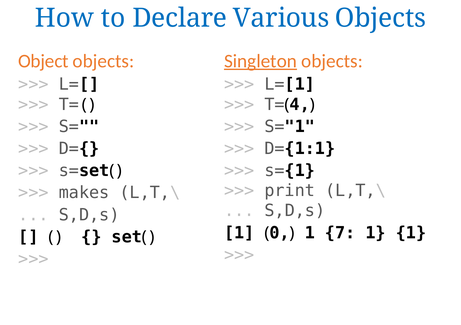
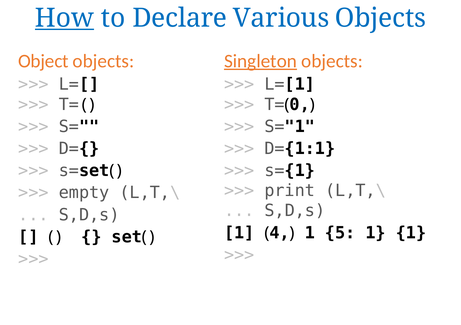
How underline: none -> present
4: 4 -> 0
makes: makes -> empty
0: 0 -> 4
7: 7 -> 5
